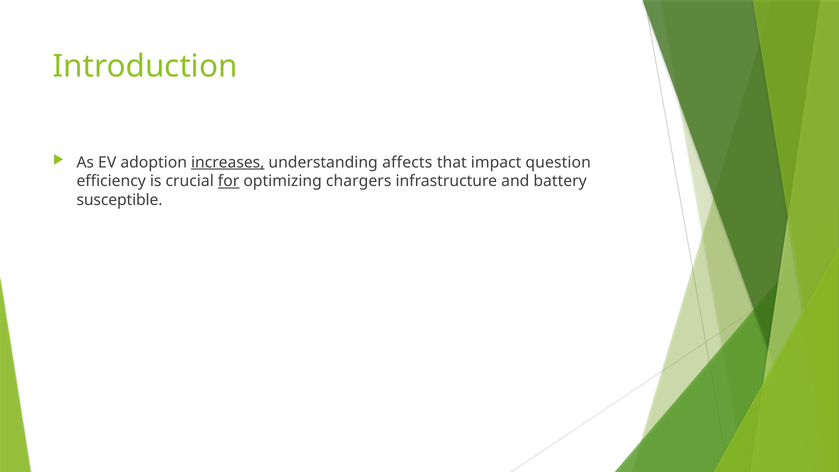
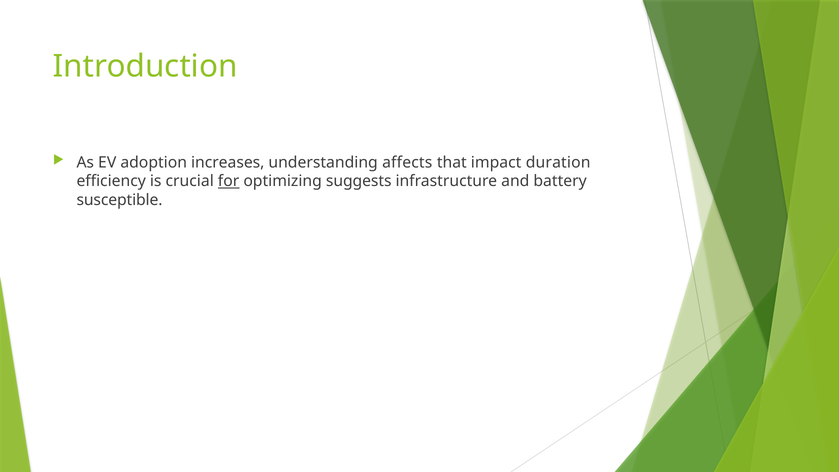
increases underline: present -> none
question: question -> duration
chargers: chargers -> suggests
